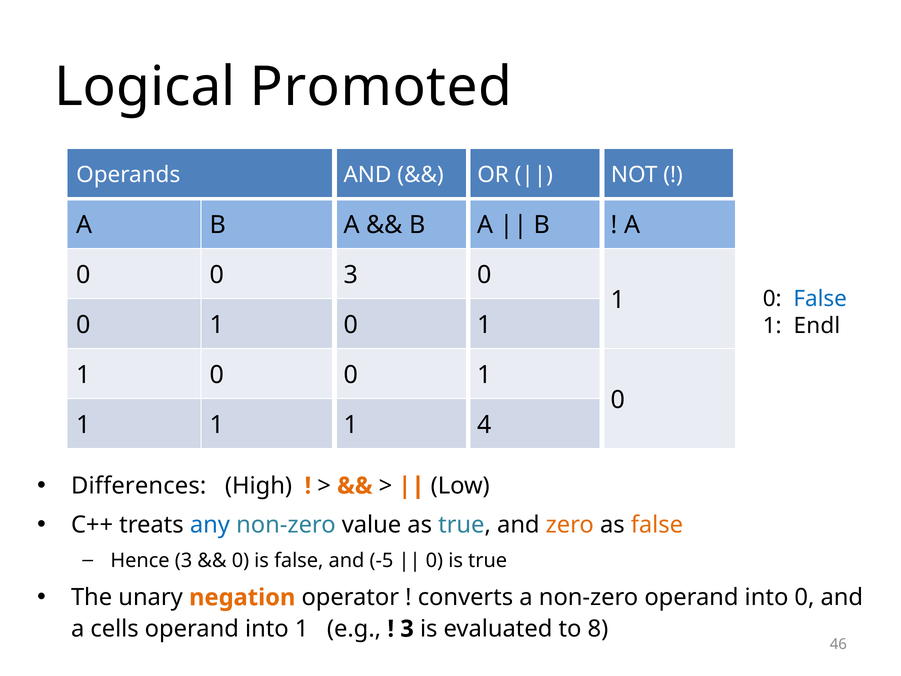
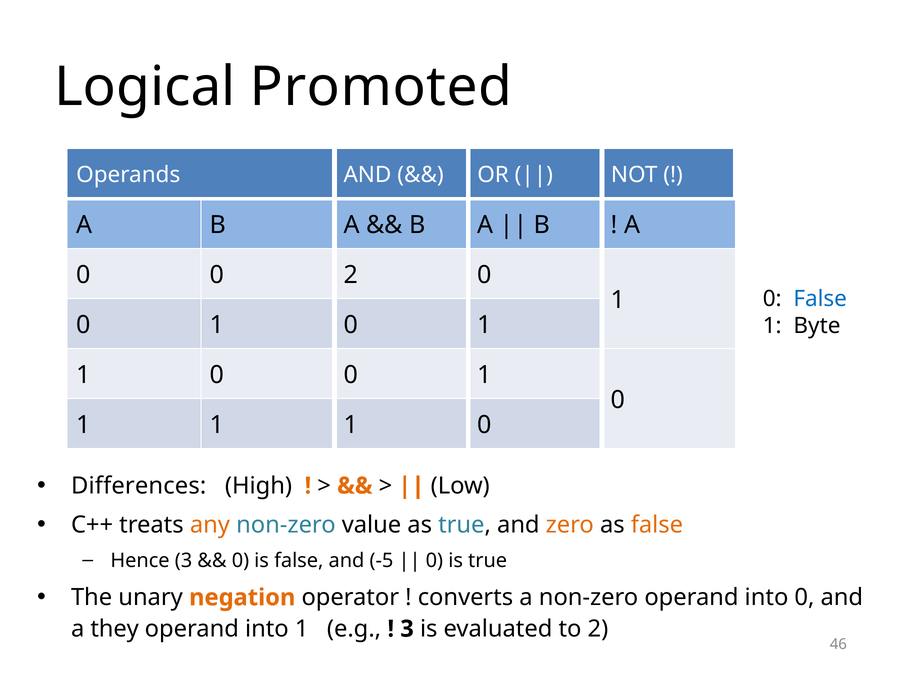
0 3: 3 -> 2
Endl: Endl -> Byte
1 1 1 4: 4 -> 0
any colour: blue -> orange
cells: cells -> they
to 8: 8 -> 2
